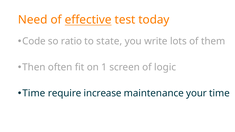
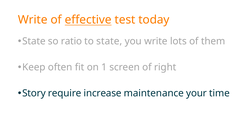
Need at (33, 20): Need -> Write
Code at (34, 41): Code -> State
Then: Then -> Keep
logic: logic -> right
Time at (34, 93): Time -> Story
